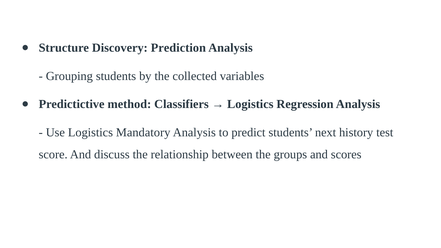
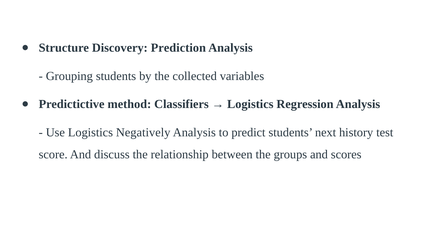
Mandatory: Mandatory -> Negatively
